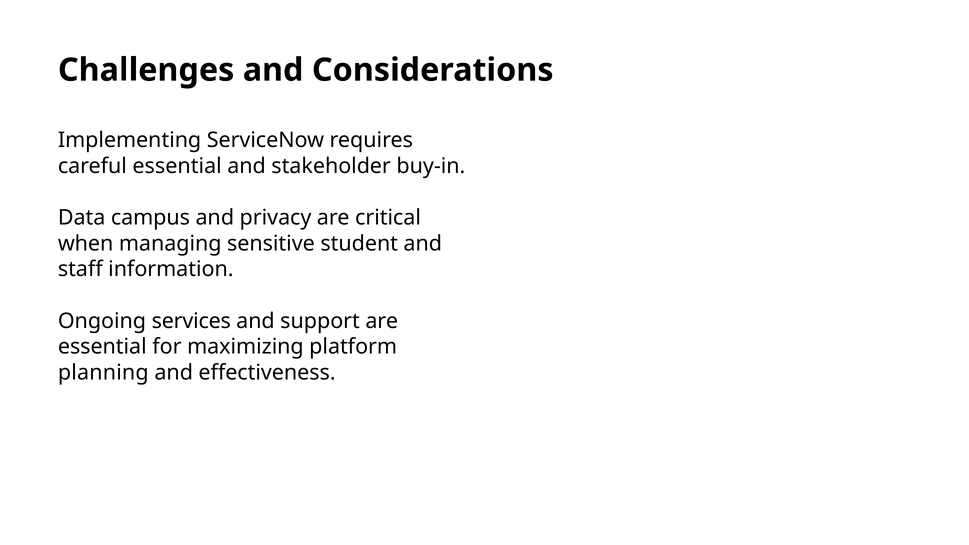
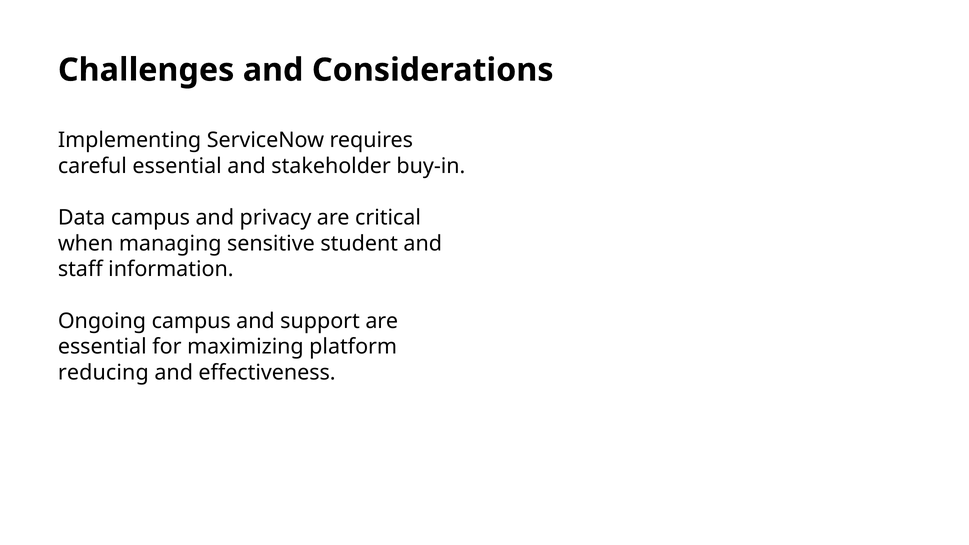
Ongoing services: services -> campus
planning: planning -> reducing
